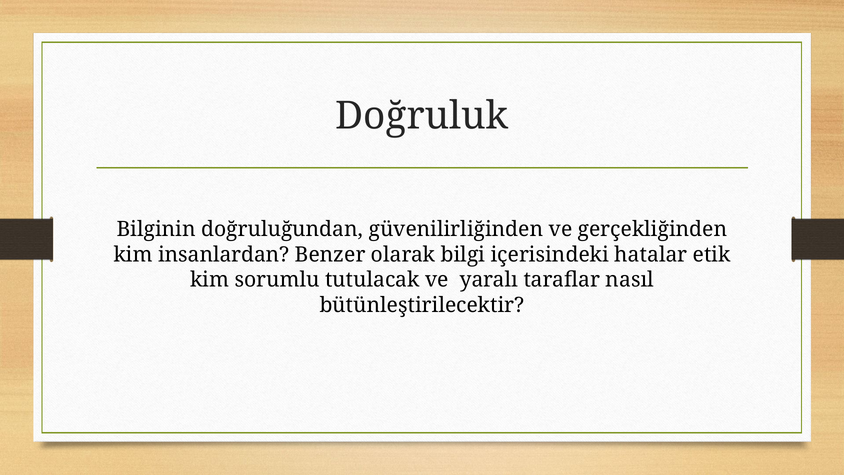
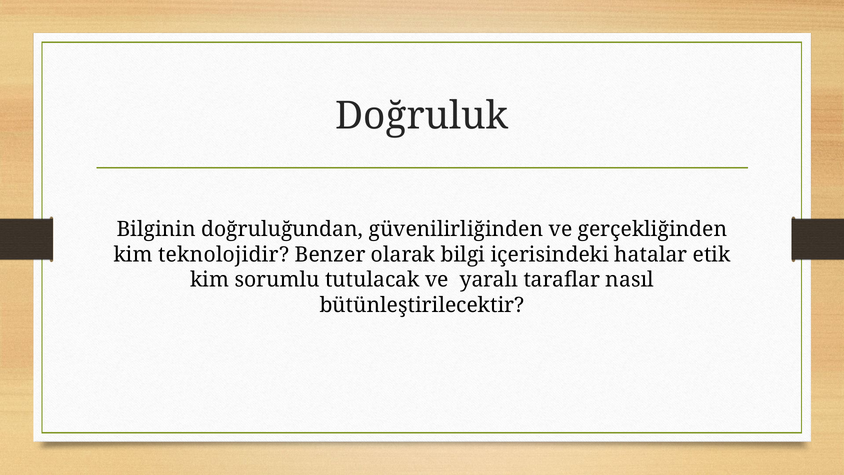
insanlardan: insanlardan -> teknolojidir
